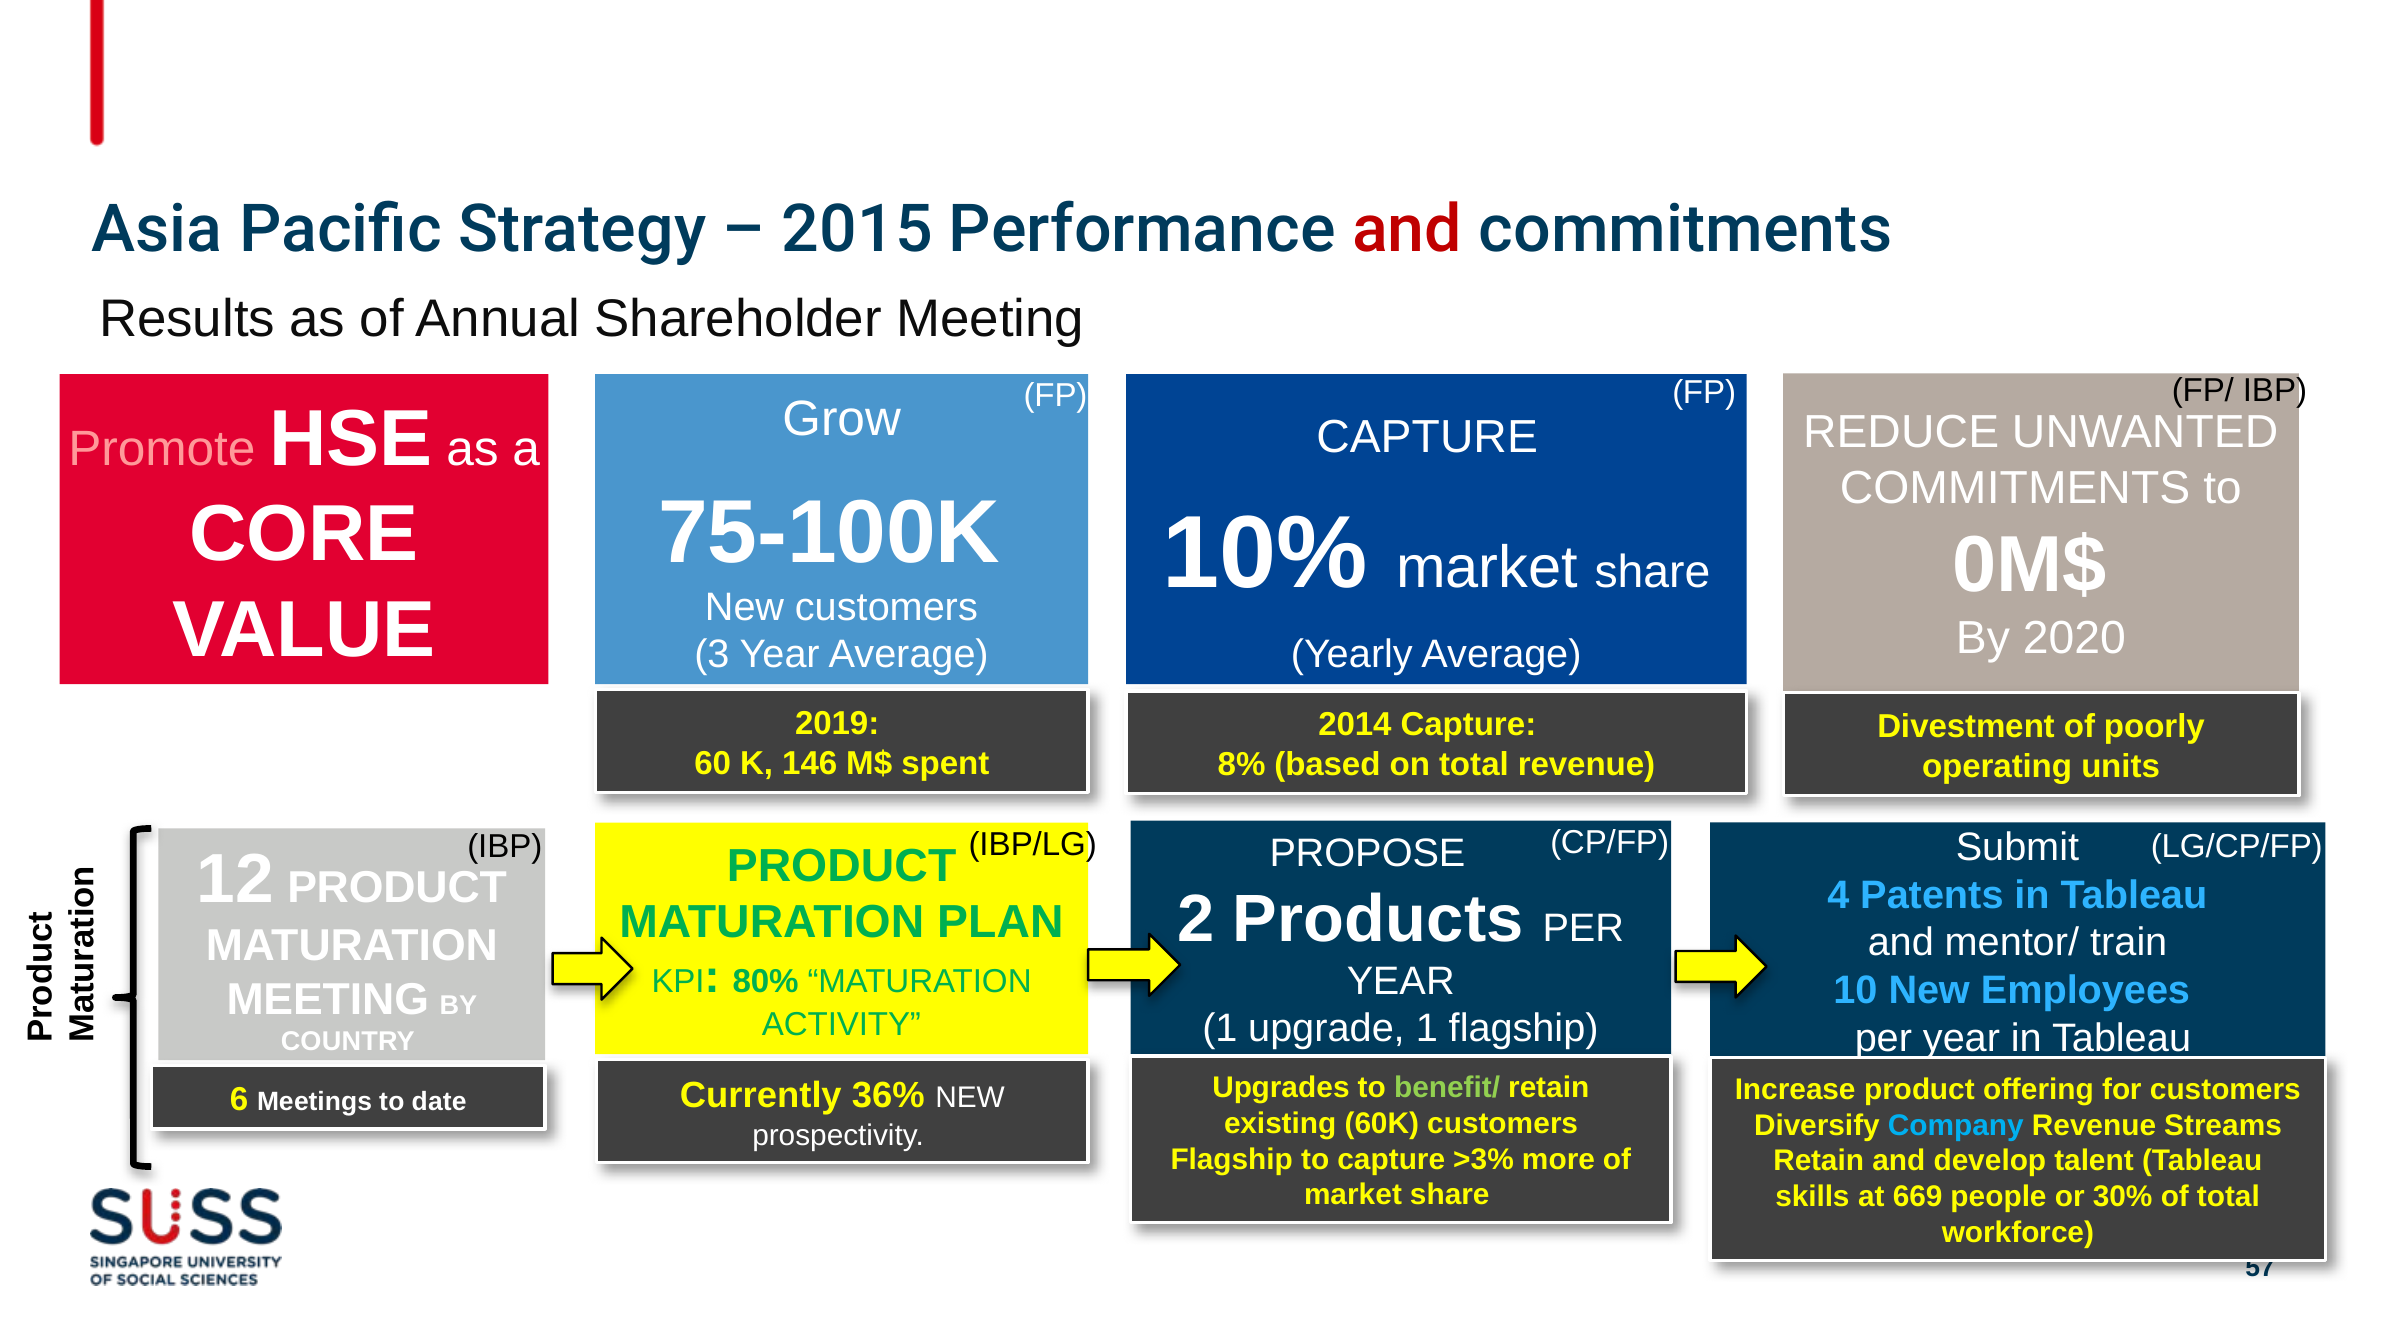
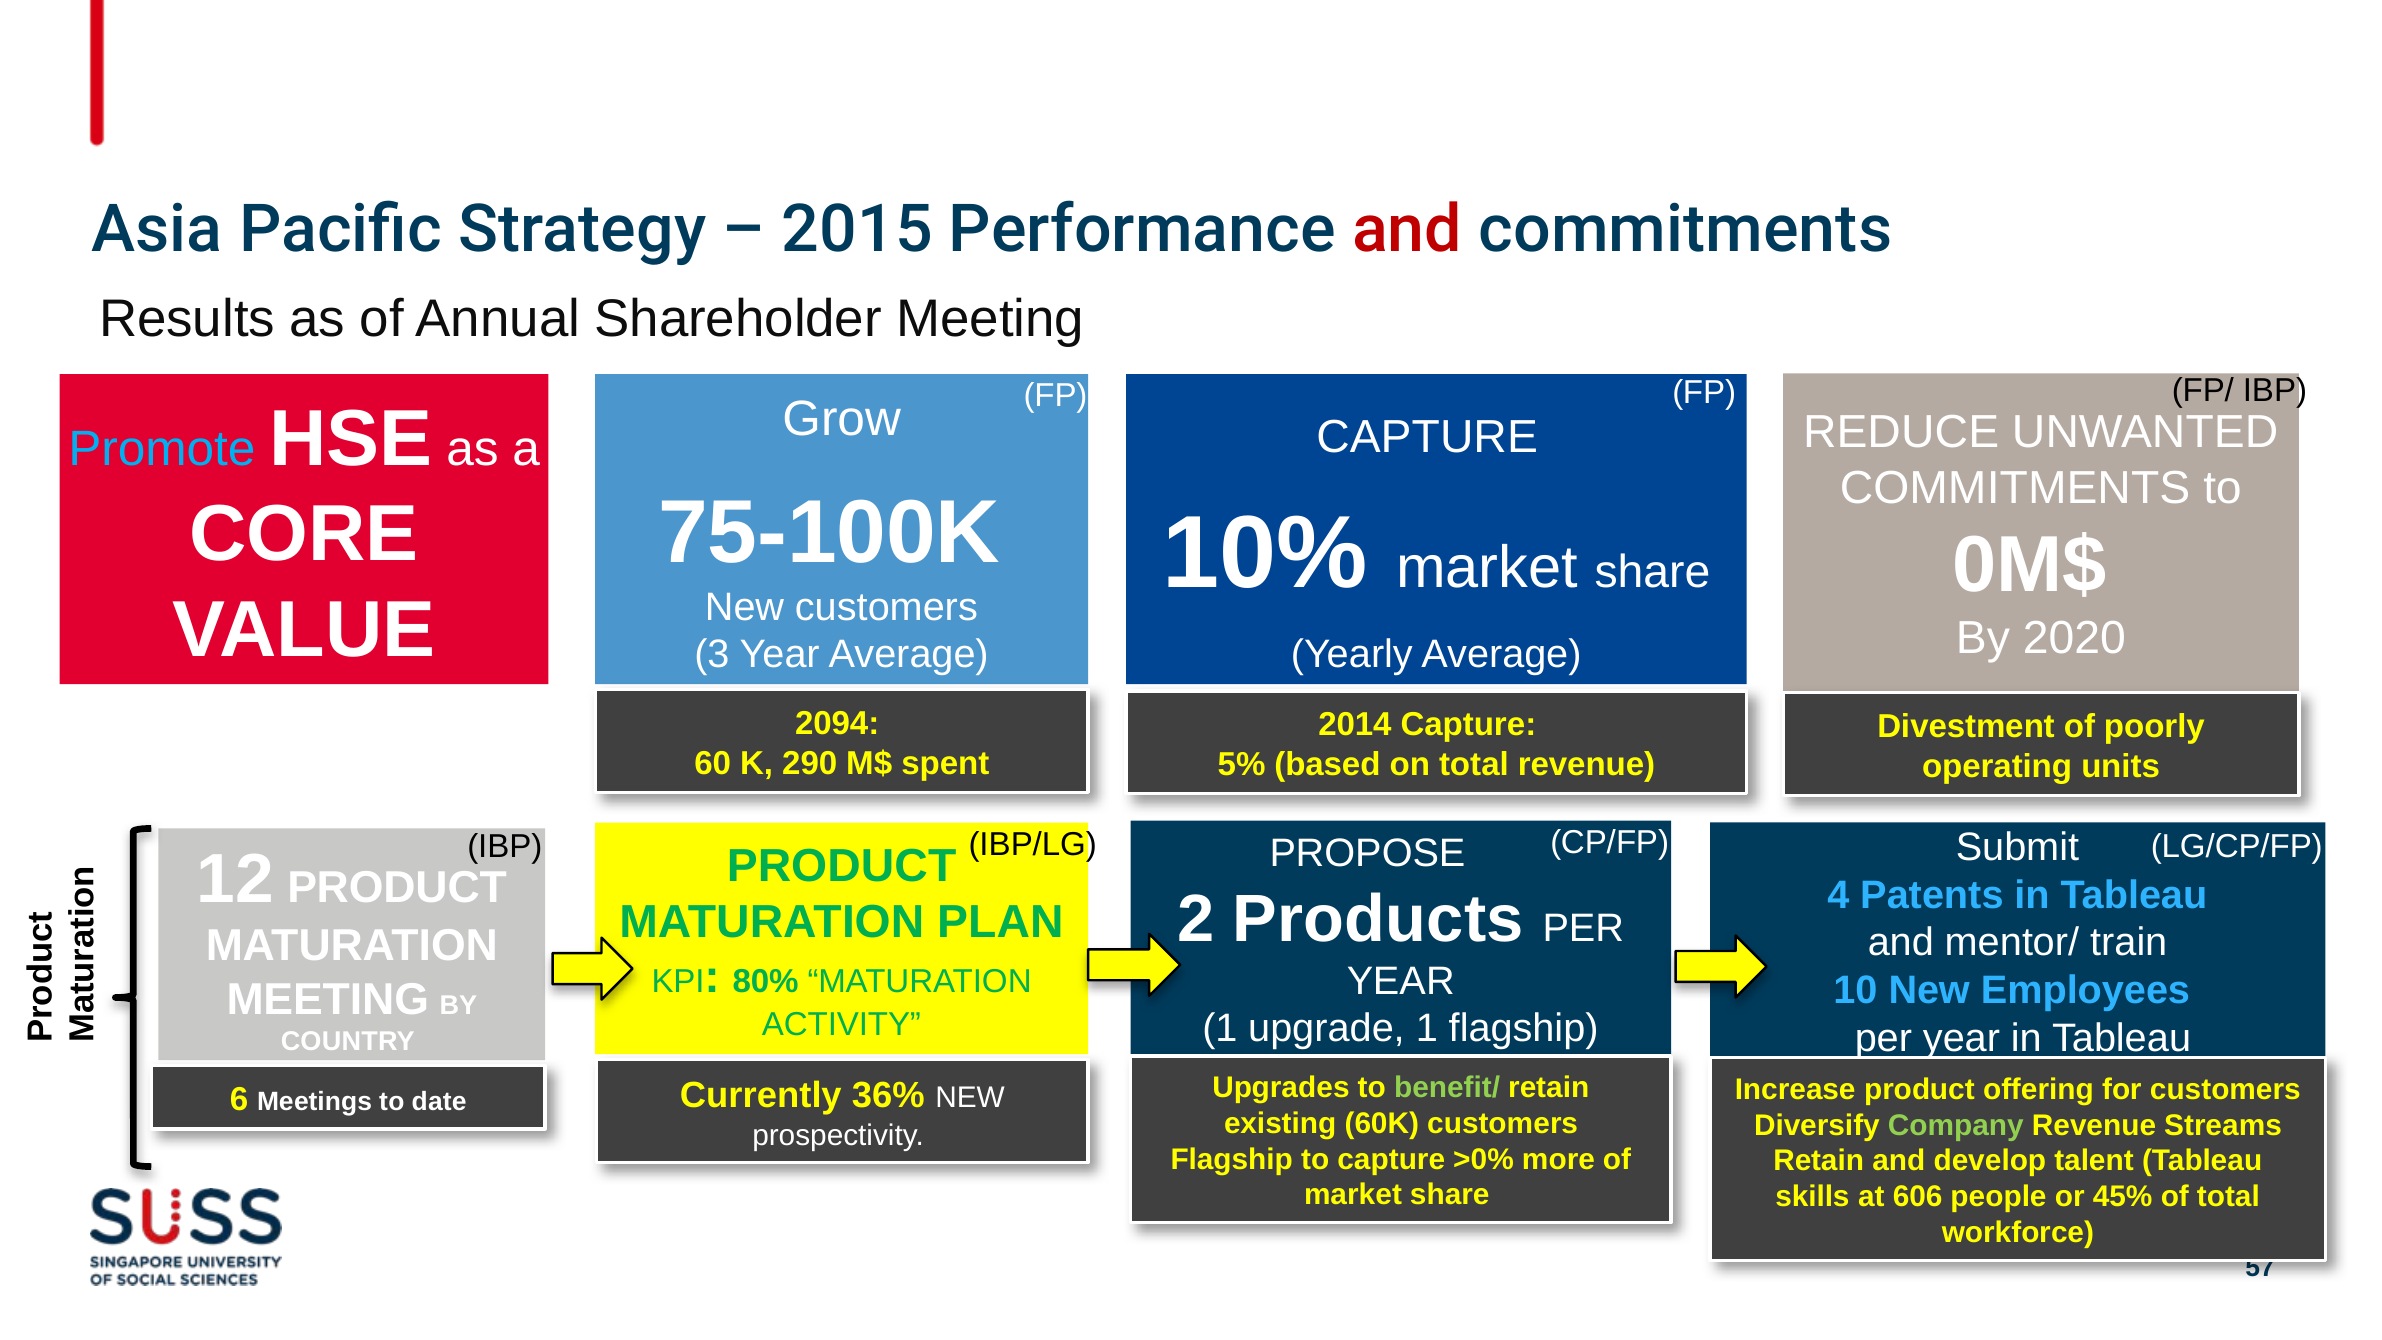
Promote colour: pink -> light blue
2019: 2019 -> 2094
146: 146 -> 290
8%: 8% -> 5%
Company colour: light blue -> light green
>3%: >3% -> >0%
669: 669 -> 606
30%: 30% -> 45%
